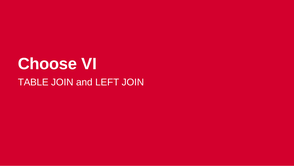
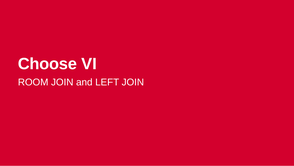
TABLE: TABLE -> ROOM
